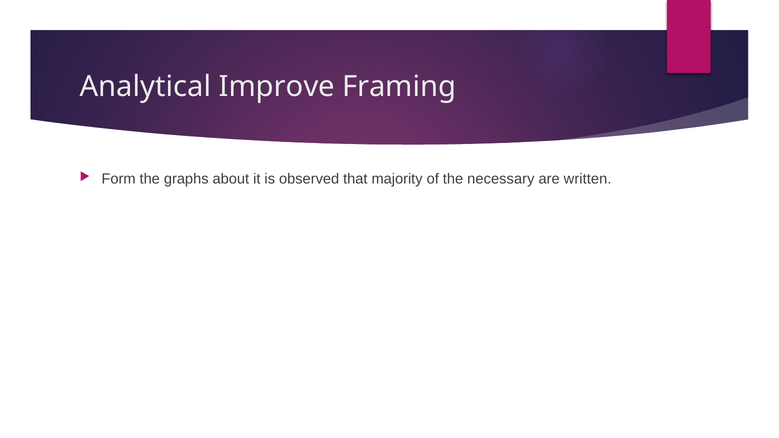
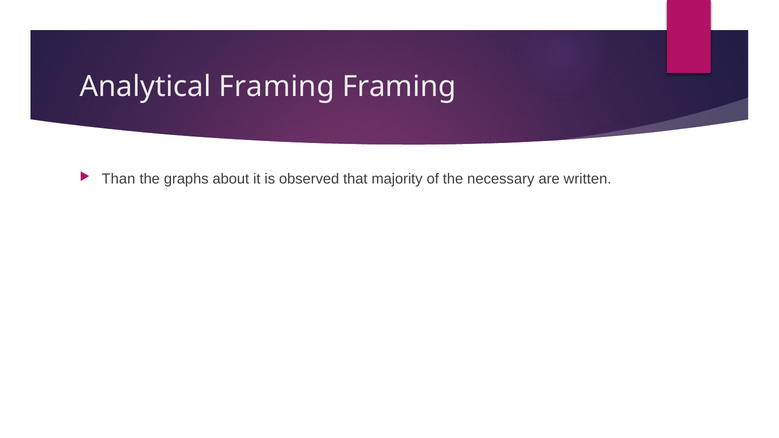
Analytical Improve: Improve -> Framing
Form: Form -> Than
